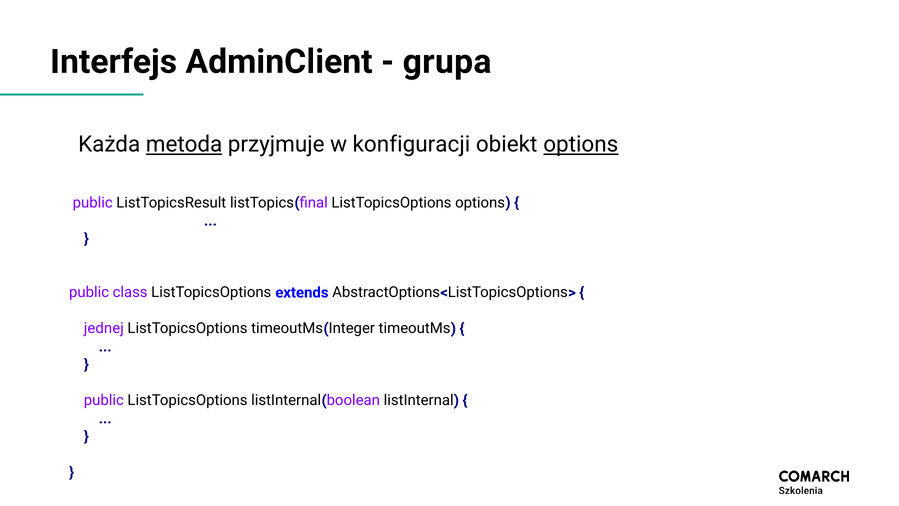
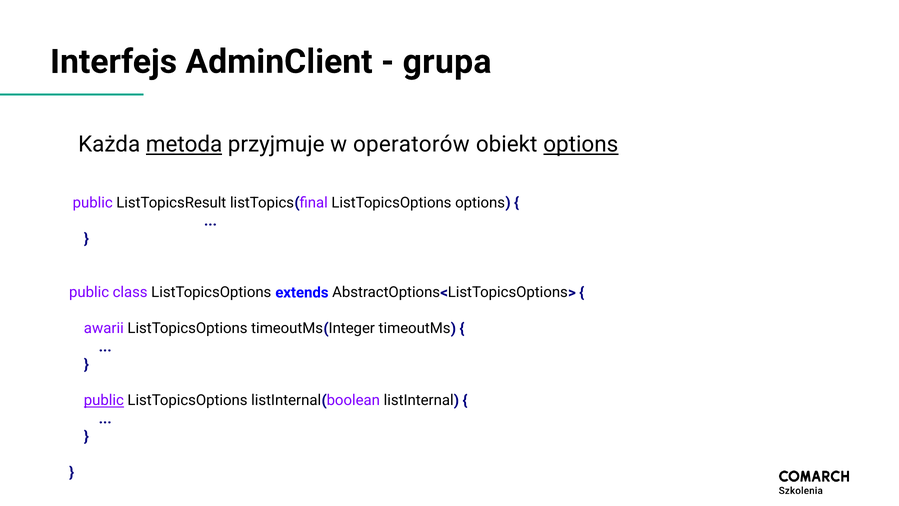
konfiguracji: konfiguracji -> operatorów
jednej: jednej -> awarii
public at (104, 400) underline: none -> present
